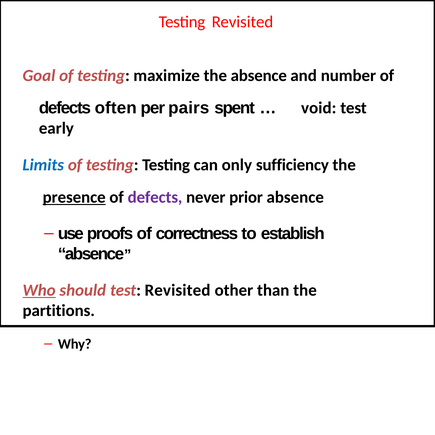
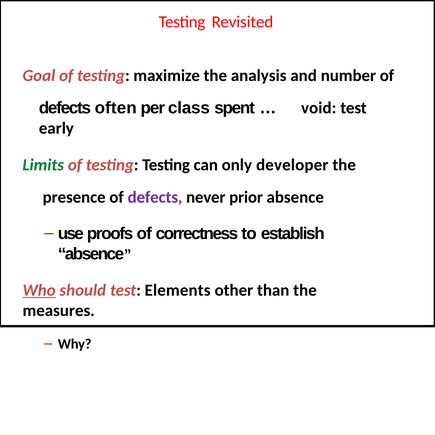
the absence: absence -> analysis
pairs: pairs -> class
Limits colour: blue -> green
sufficiency: sufficiency -> developer
presence underline: present -> none
test Revisited: Revisited -> Elements
partitions: partitions -> measures
